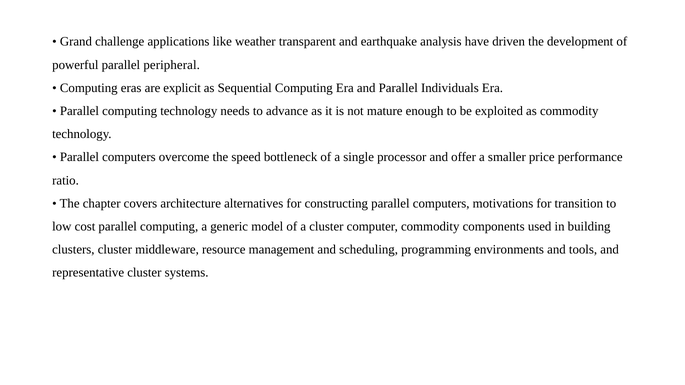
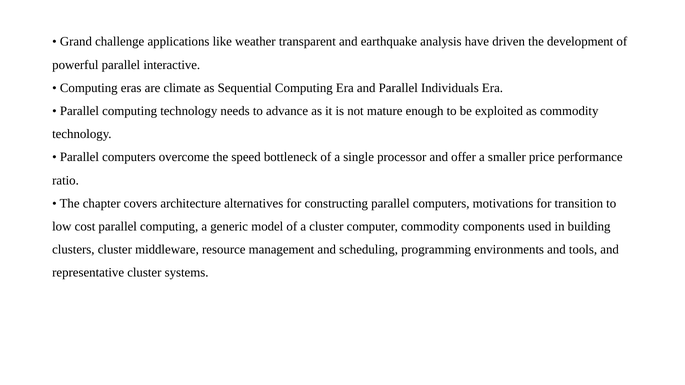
peripheral: peripheral -> interactive
explicit: explicit -> climate
